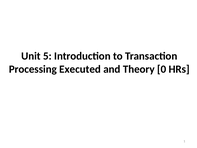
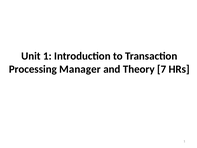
Unit 5: 5 -> 1
Executed: Executed -> Manager
0: 0 -> 7
